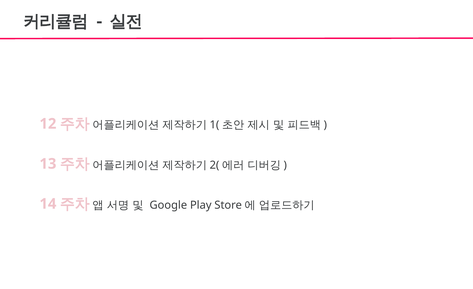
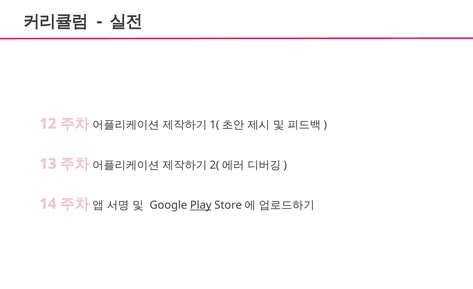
Play underline: none -> present
